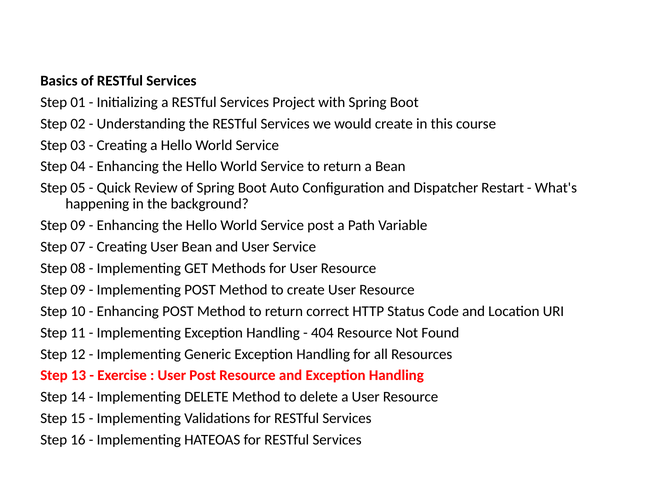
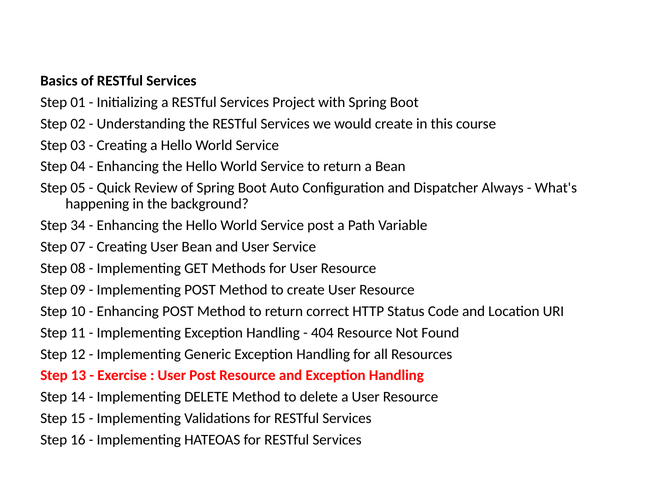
Restart: Restart -> Always
09 at (78, 226): 09 -> 34
